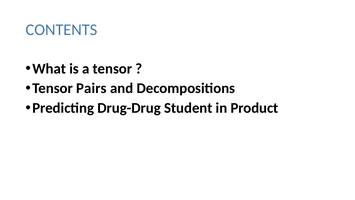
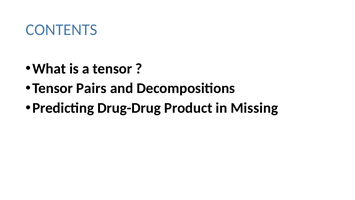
Student: Student -> Product
Product: Product -> Missing
